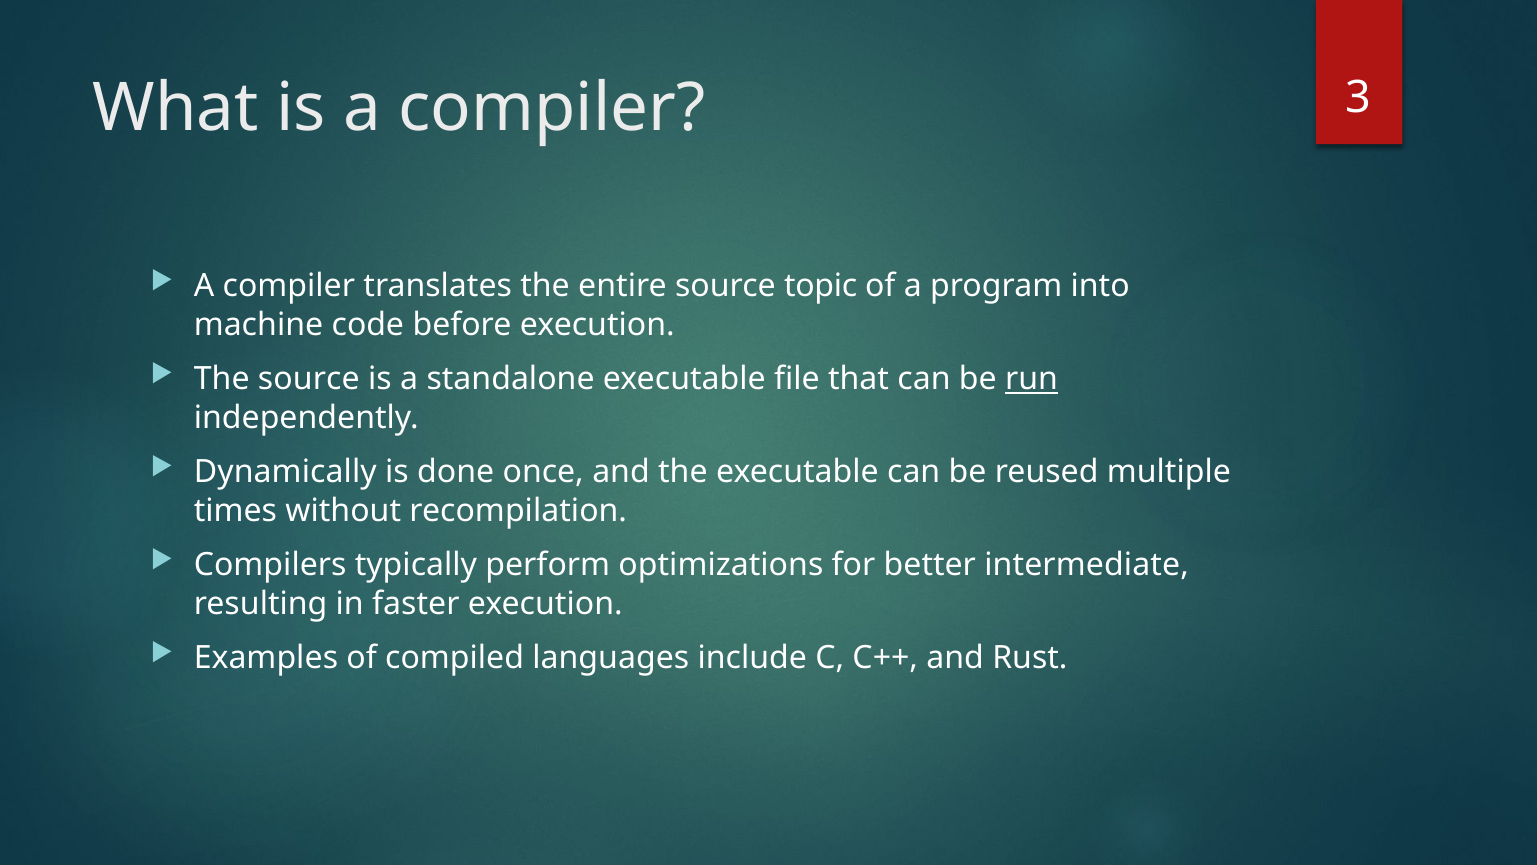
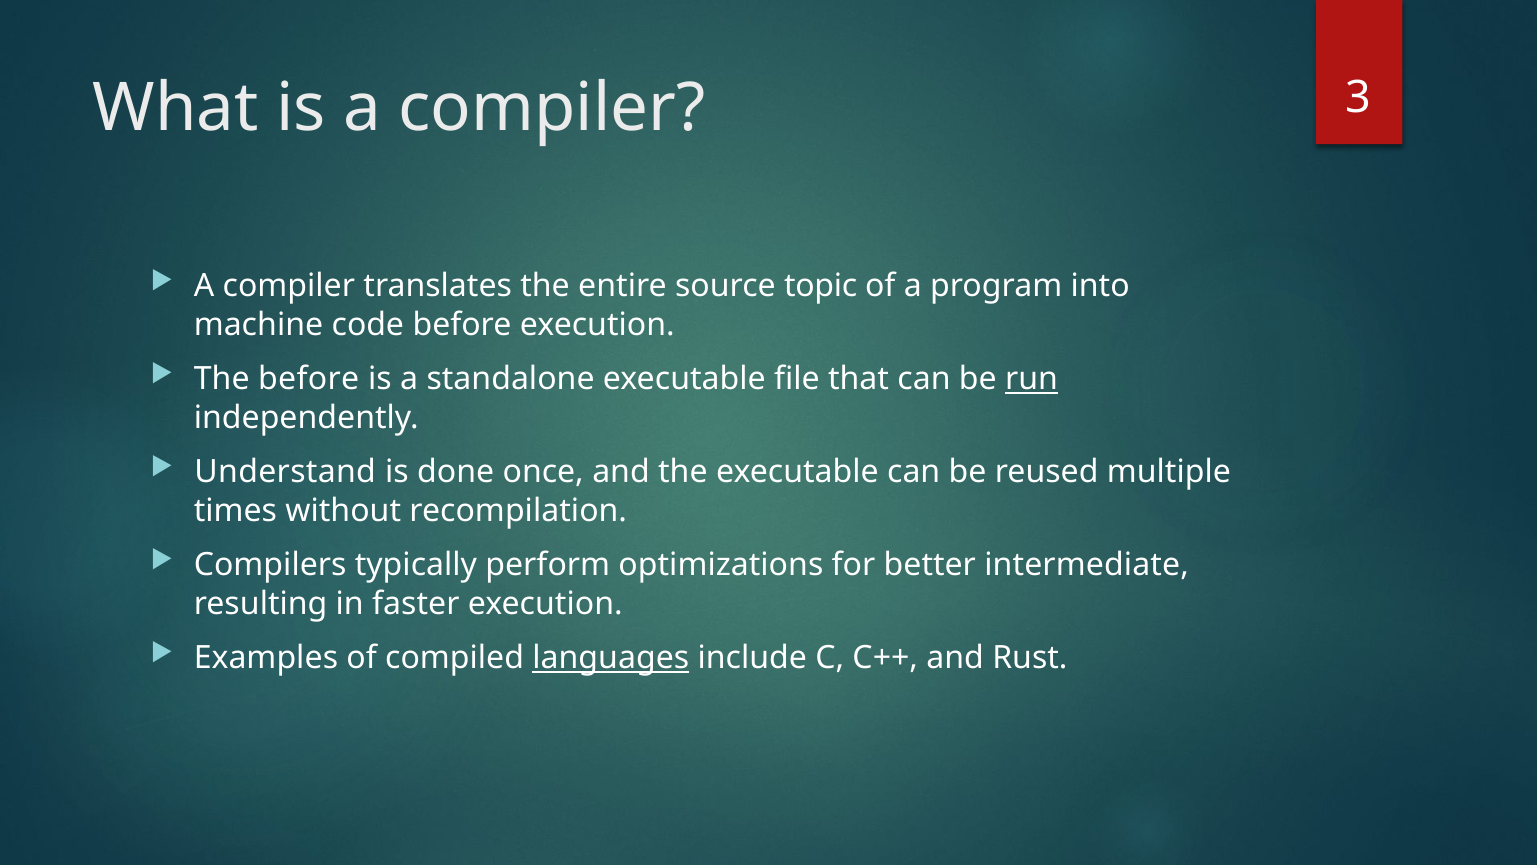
The source: source -> before
Dynamically: Dynamically -> Understand
languages underline: none -> present
